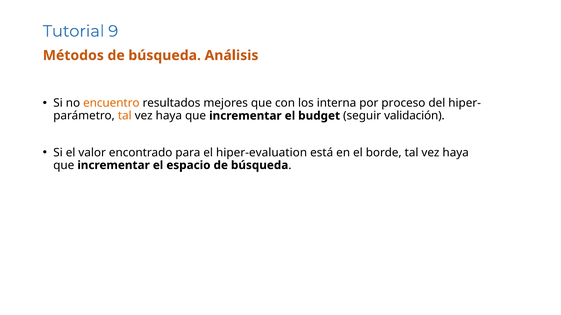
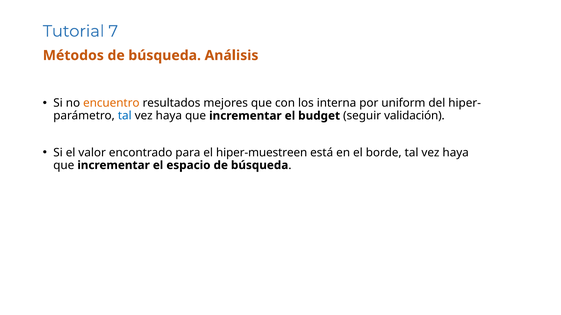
9: 9 -> 7
proceso: proceso -> uniform
tal at (125, 116) colour: orange -> blue
hiper-evaluation: hiper-evaluation -> hiper-muestreen
